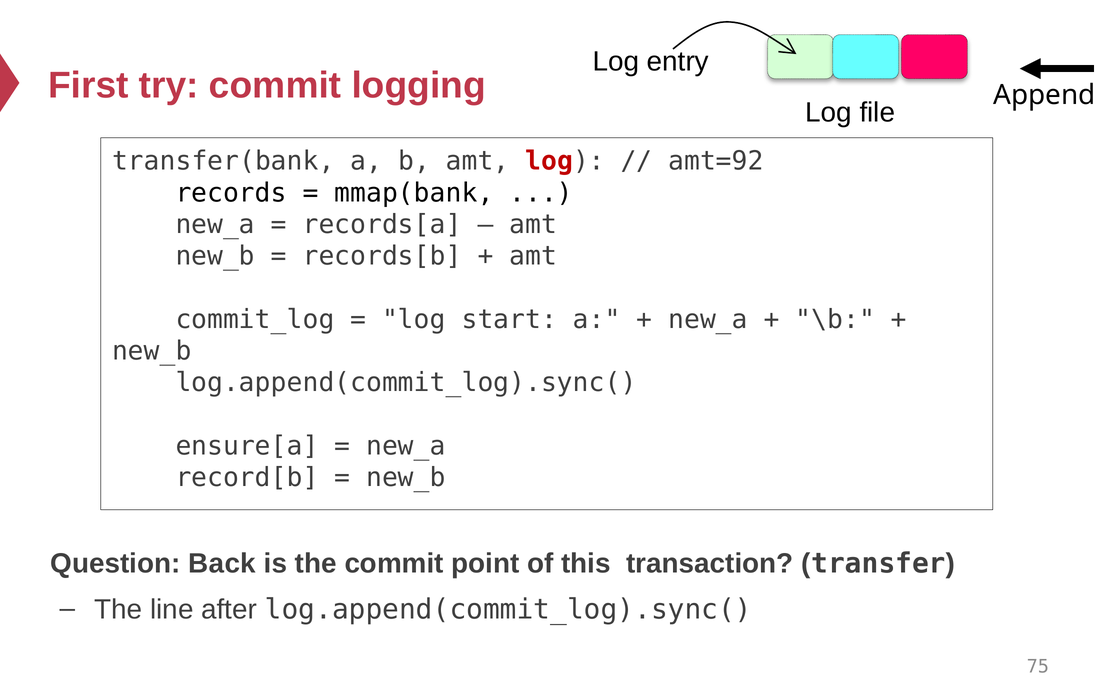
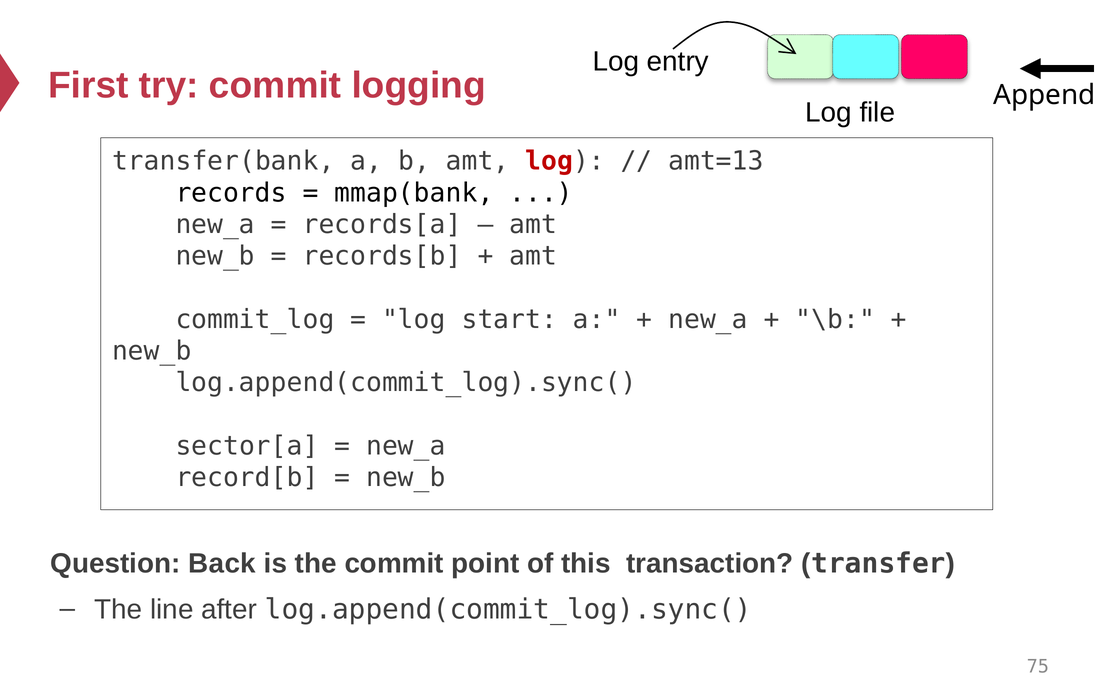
amt=92: amt=92 -> amt=13
ensure[a: ensure[a -> sector[a
